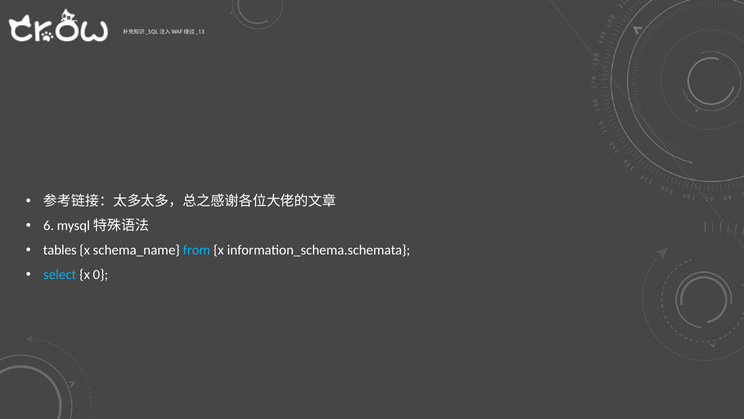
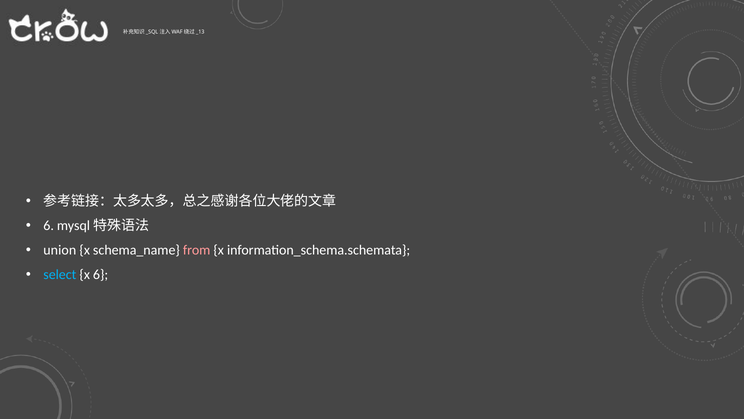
tables: tables -> union
from colour: light blue -> pink
x 0: 0 -> 6
